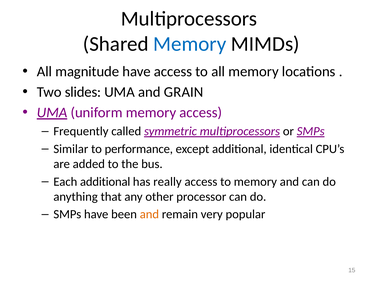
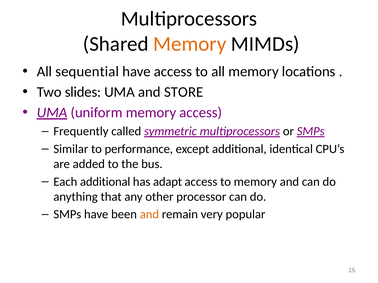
Memory at (190, 44) colour: blue -> orange
magnitude: magnitude -> sequential
GRAIN: GRAIN -> STORE
really: really -> adapt
